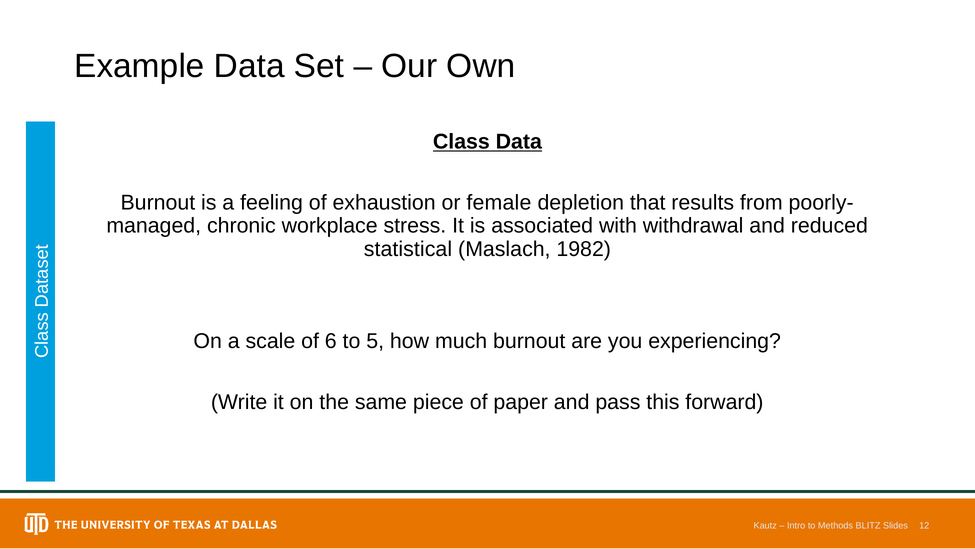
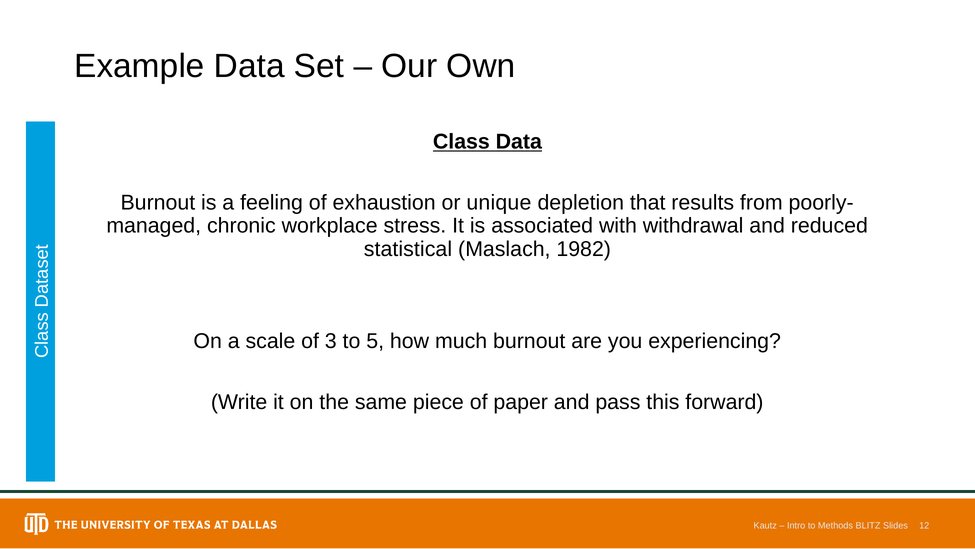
female: female -> unique
6: 6 -> 3
